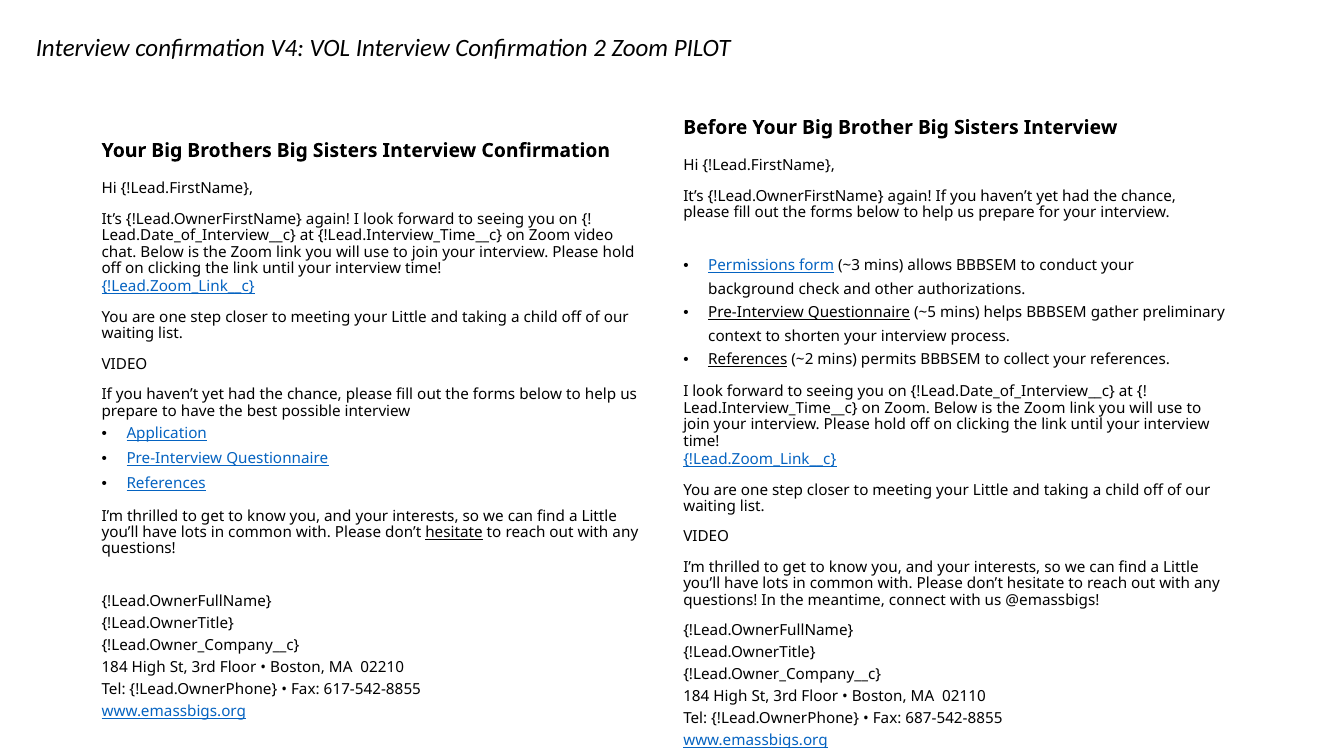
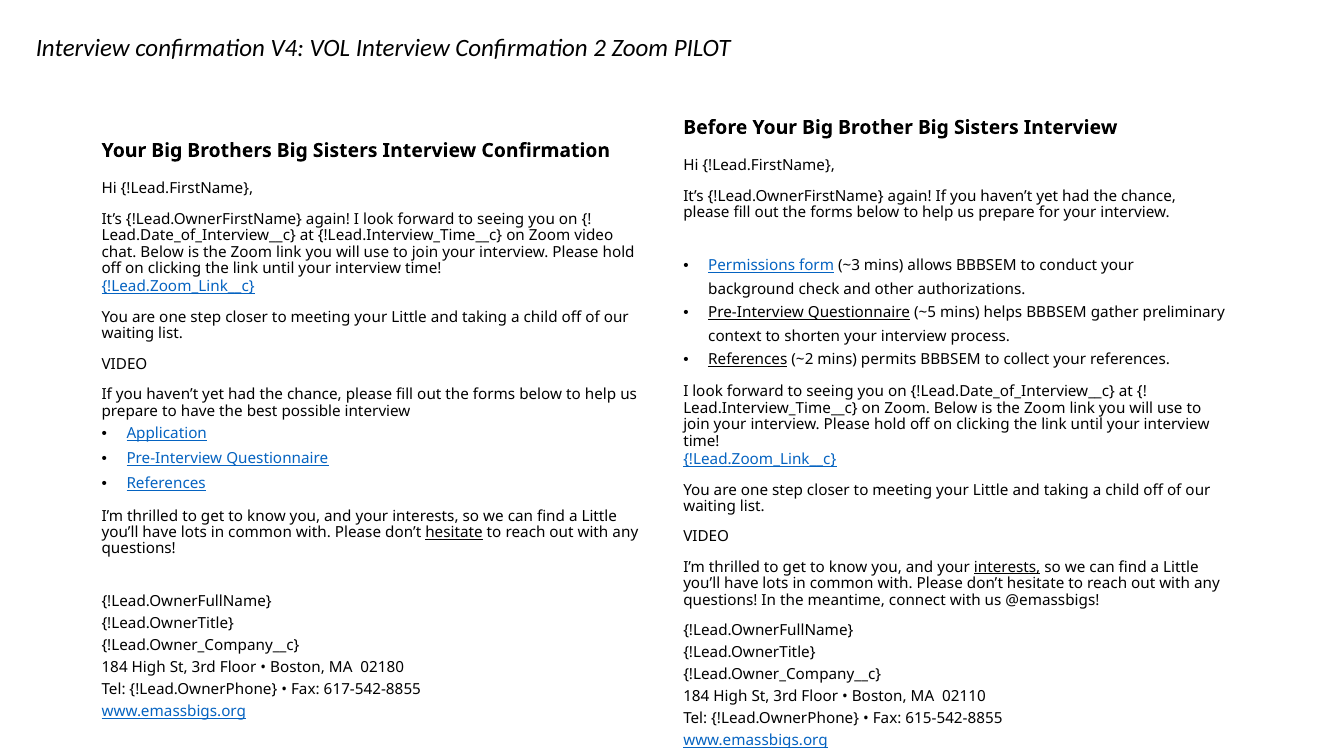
interests at (1007, 567) underline: none -> present
02210: 02210 -> 02180
687-542-8855: 687-542-8855 -> 615-542-8855
